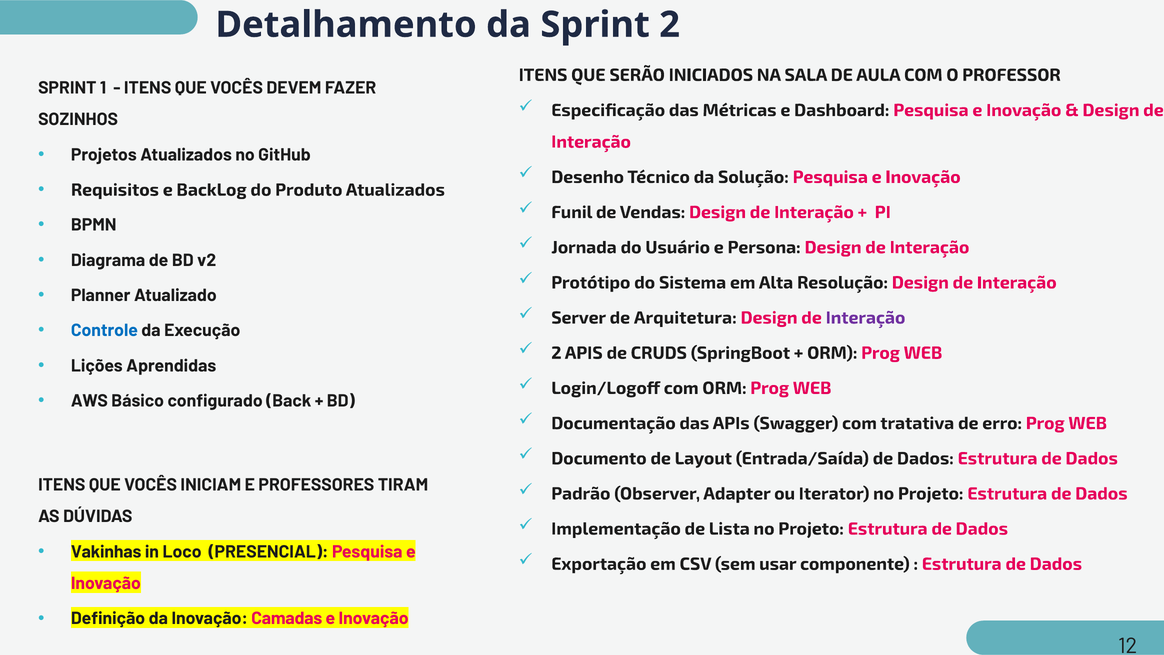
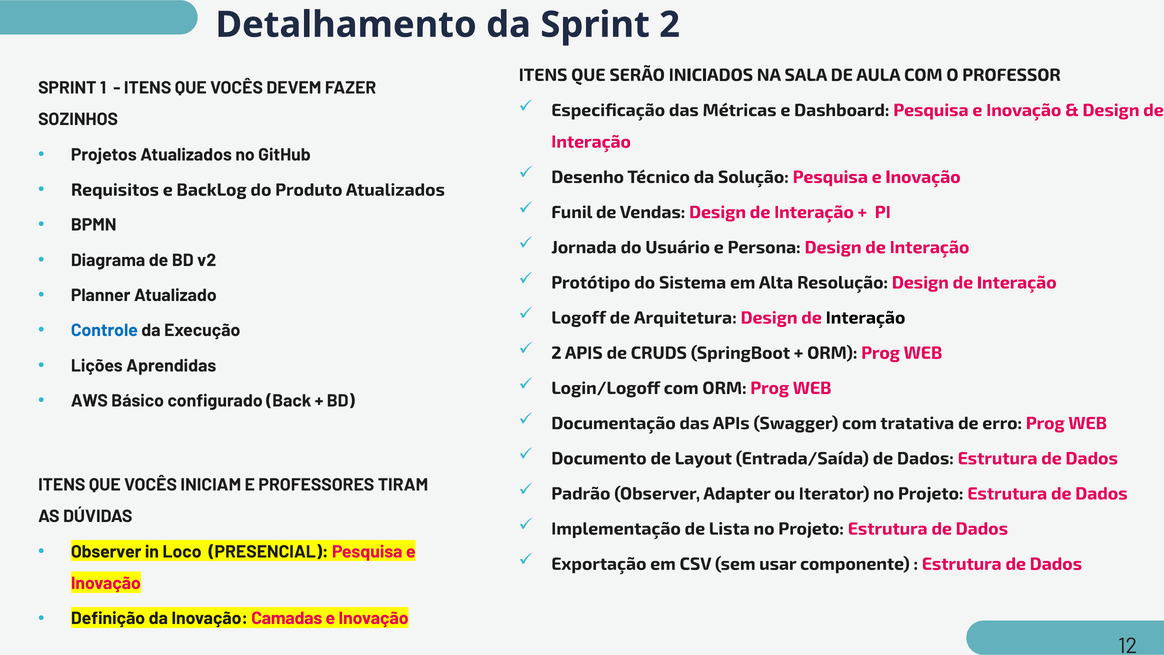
Server: Server -> Logoff
Interação at (865, 318) colour: purple -> black
Vakinhas at (106, 552): Vakinhas -> Observer
